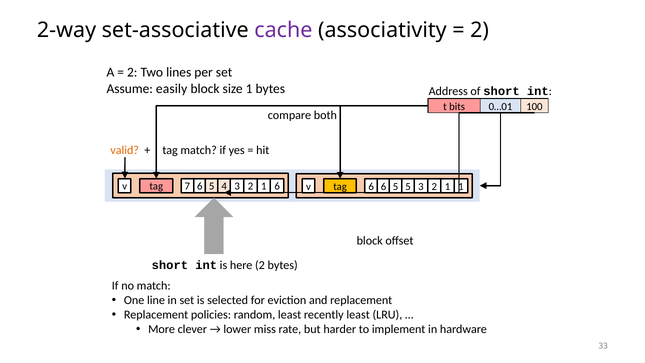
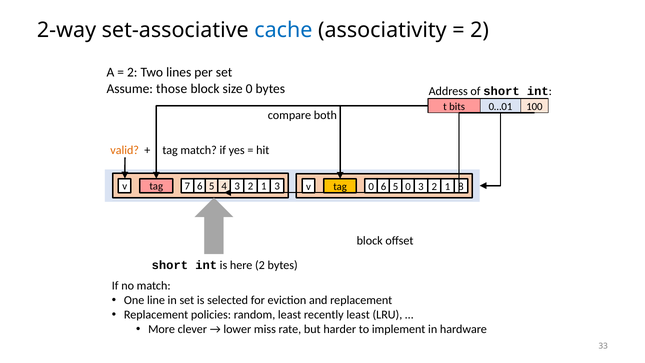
cache colour: purple -> blue
easily: easily -> those
size 1: 1 -> 0
5 6: 6 -> 3
3 6: 6 -> 0
6 5 1: 1 -> 8
v 5: 5 -> 0
